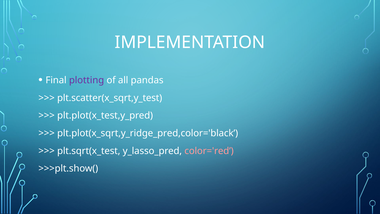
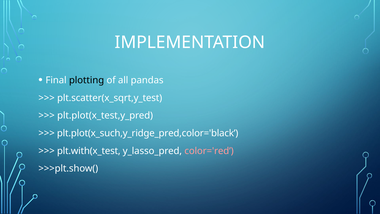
plotting colour: purple -> black
plt.plot(x_sqrt,y_ridge_pred,color='black: plt.plot(x_sqrt,y_ridge_pred,color='black -> plt.plot(x_such,y_ridge_pred,color='black
plt.sqrt(x_test: plt.sqrt(x_test -> plt.with(x_test
